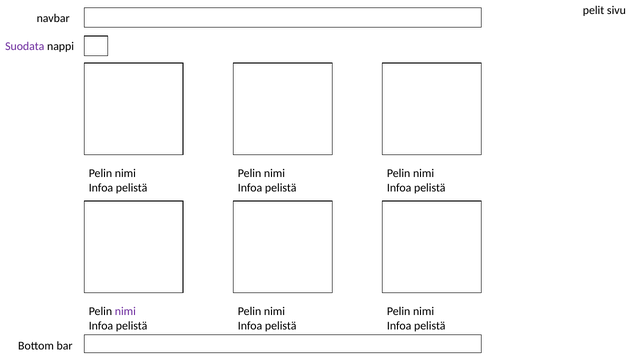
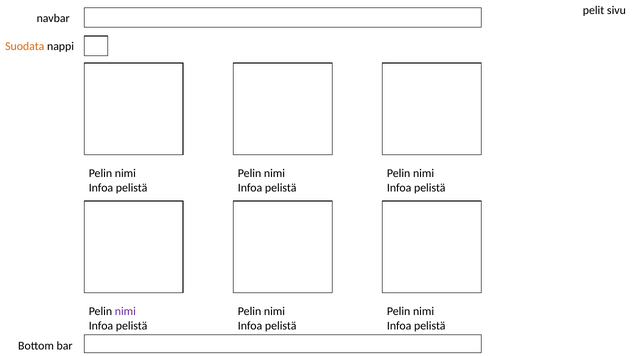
Suodata colour: purple -> orange
